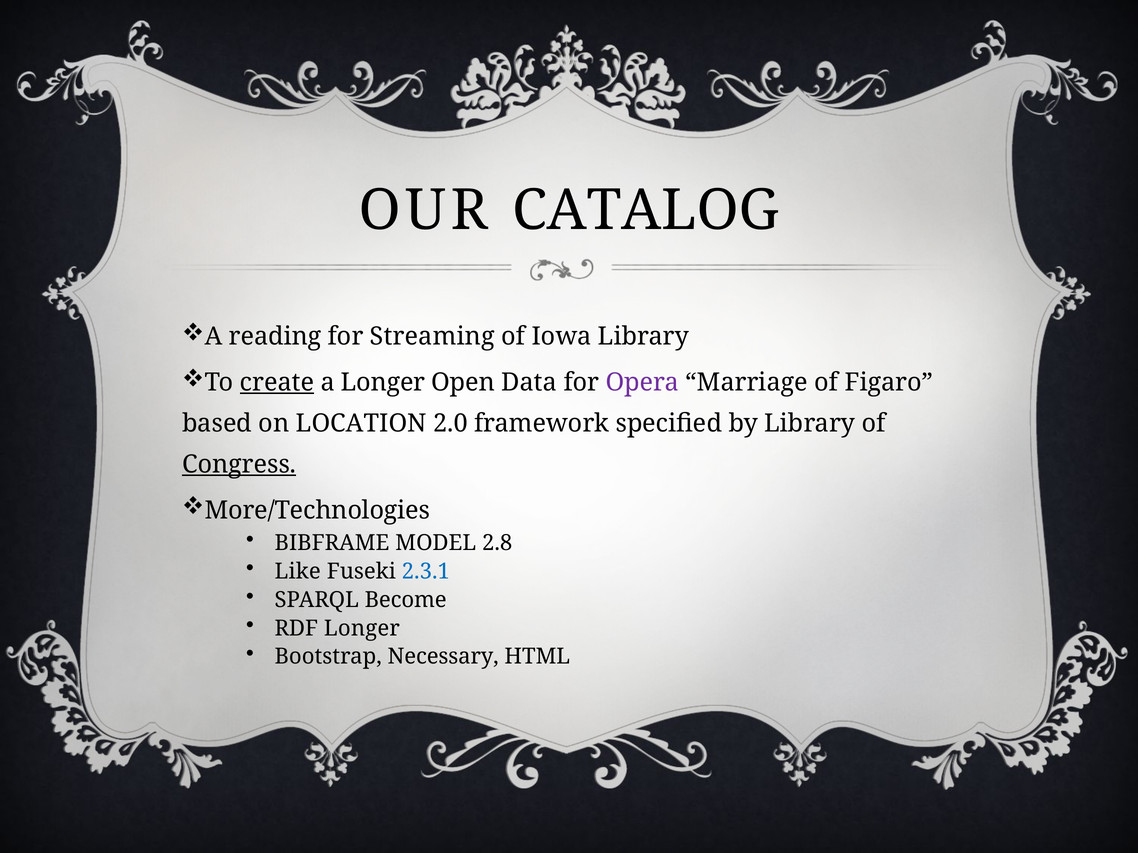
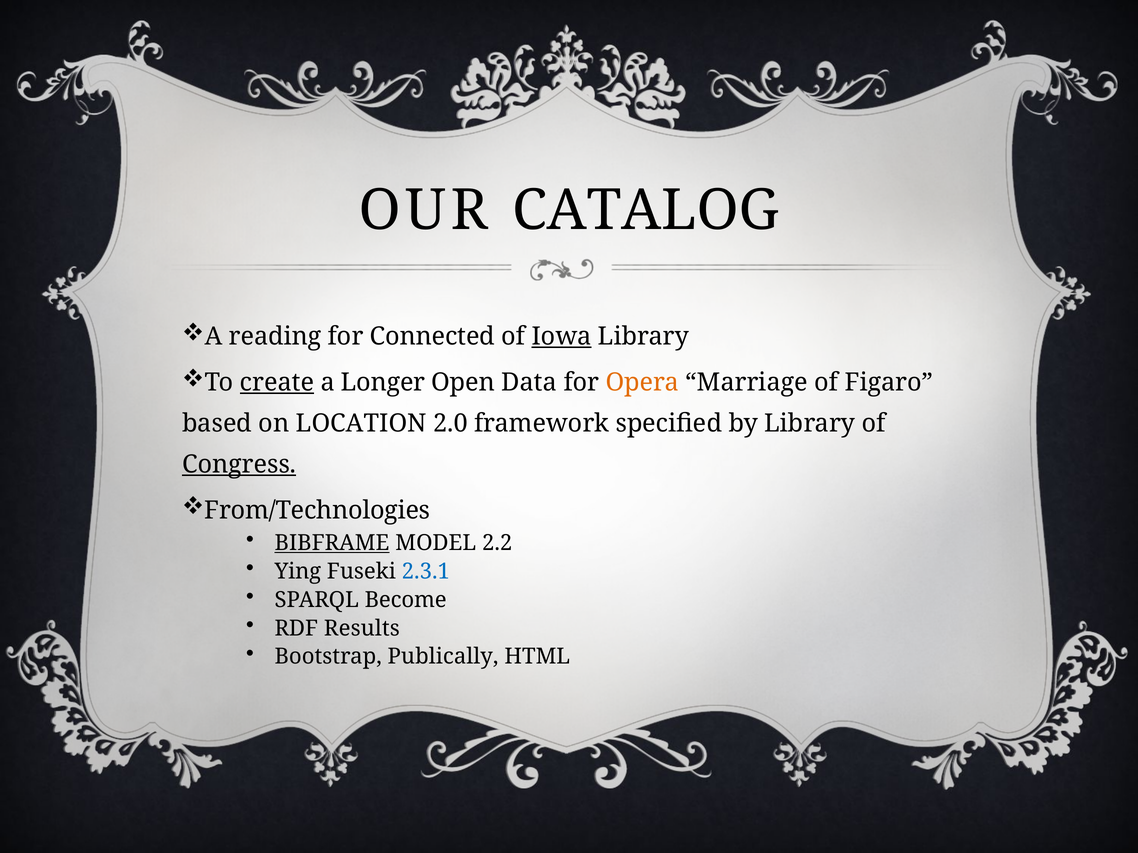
Streaming: Streaming -> Connected
Iowa underline: none -> present
Opera colour: purple -> orange
More/Technologies: More/Technologies -> From/Technologies
BIBFRAME underline: none -> present
2.8: 2.8 -> 2.2
Like: Like -> Ying
RDF Longer: Longer -> Results
Necessary: Necessary -> Publically
